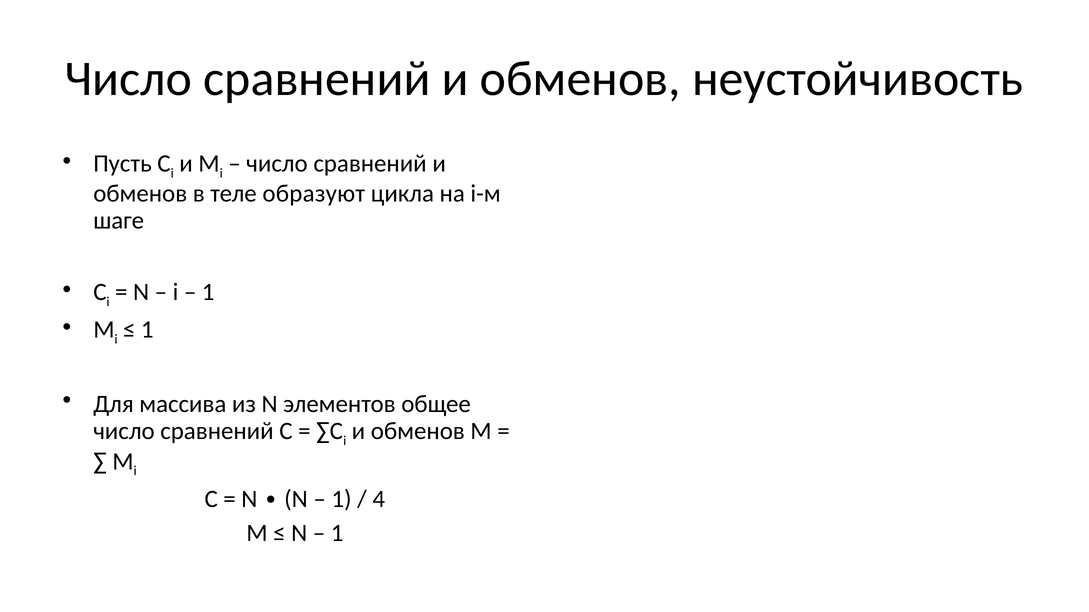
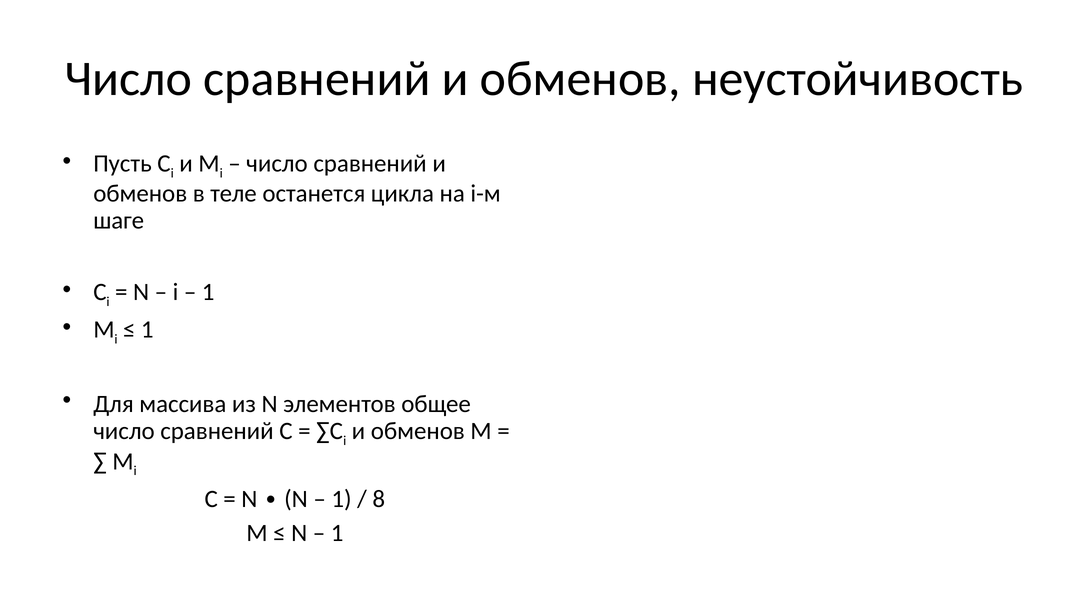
образуют: образуют -> останется
4: 4 -> 8
